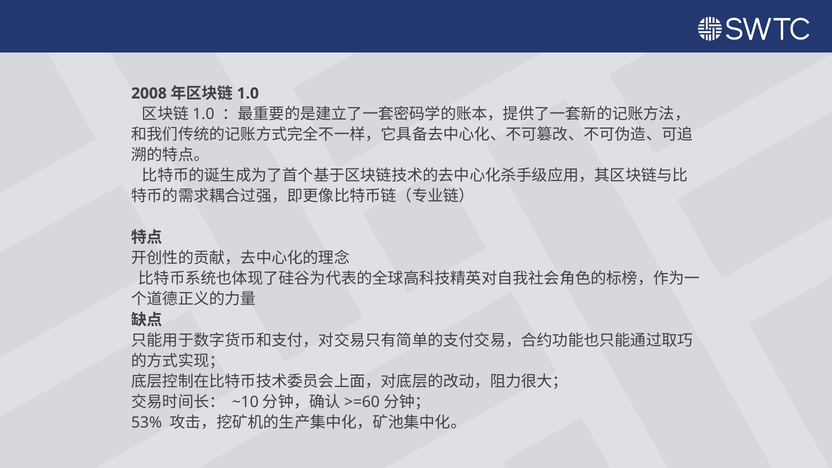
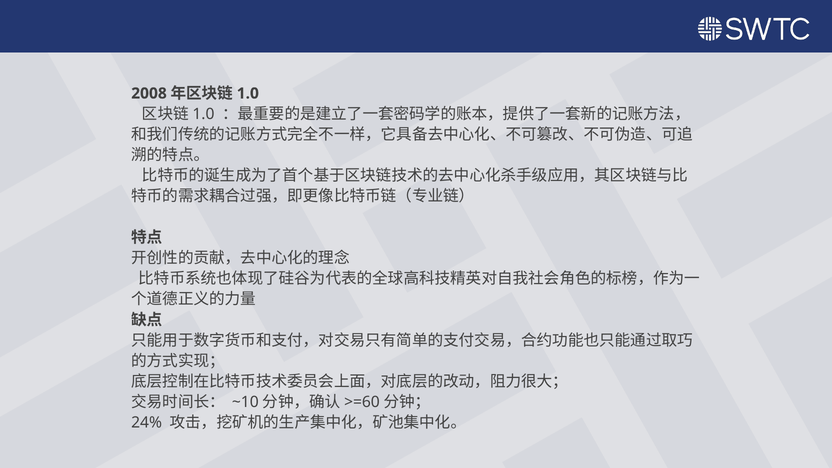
53%: 53% -> 24%
